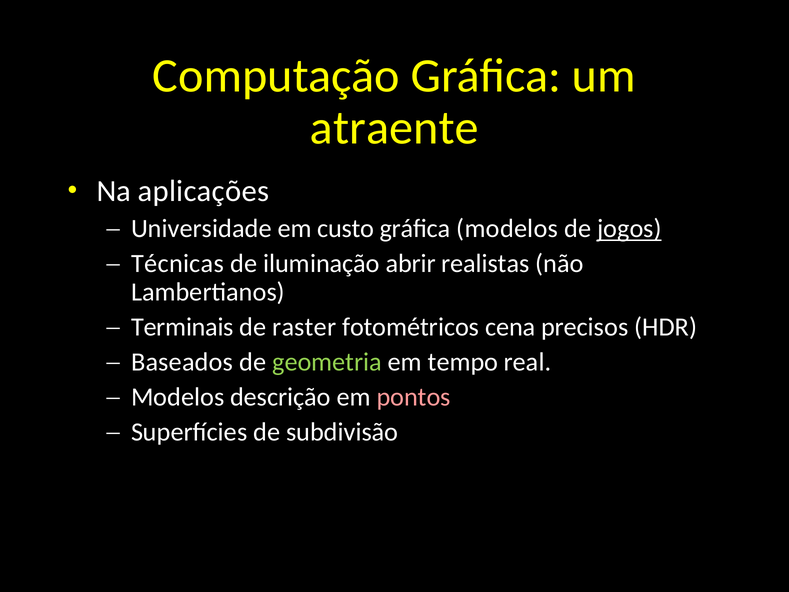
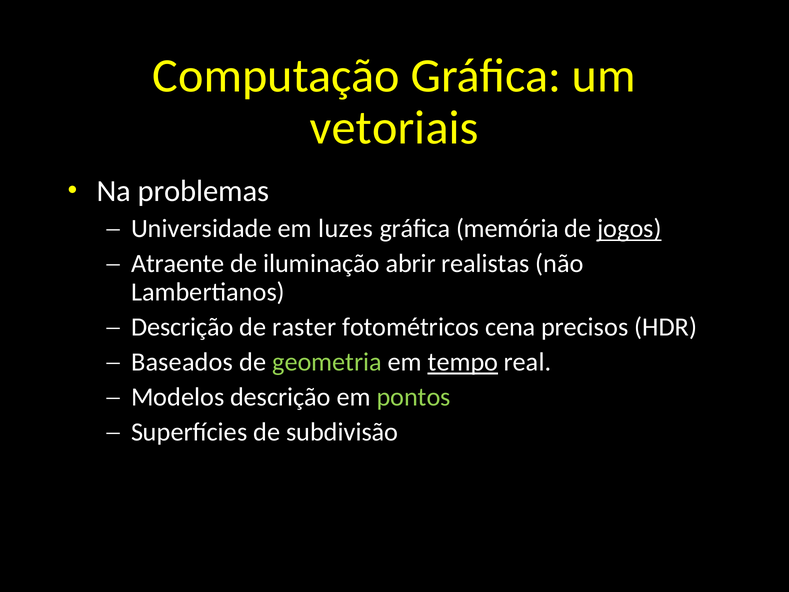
atraente: atraente -> vetoriais
aplicações: aplicações -> problemas
custo: custo -> luzes
gráfica modelos: modelos -> memória
Técnicas: Técnicas -> Atraente
Terminais at (182, 327): Terminais -> Descrição
tempo underline: none -> present
pontos colour: pink -> light green
